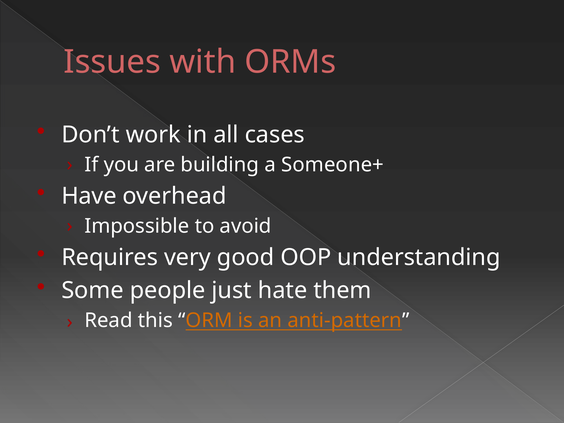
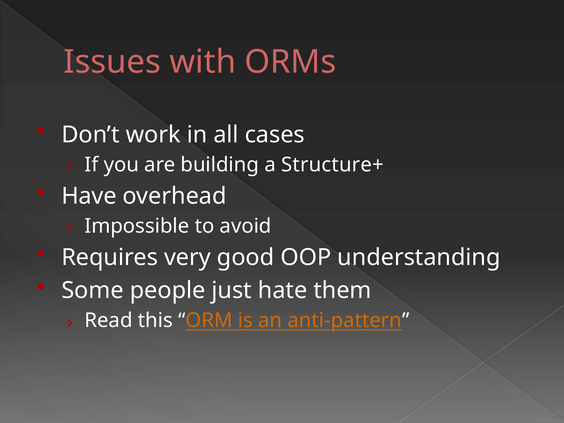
Someone+: Someone+ -> Structure+
